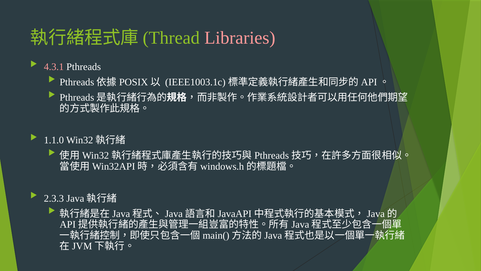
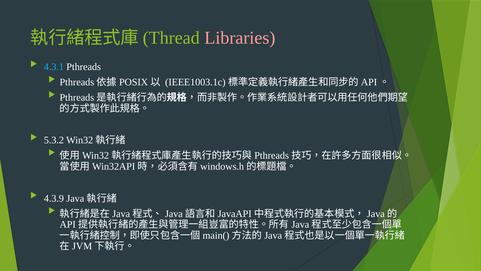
4.3.1 colour: pink -> light blue
1.1.0: 1.1.0 -> 5.3.2
2.3.3: 2.3.3 -> 4.3.9
